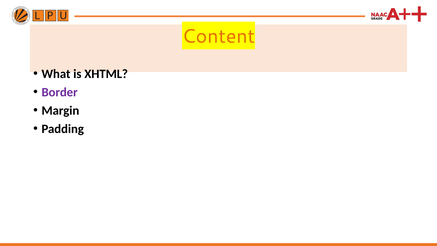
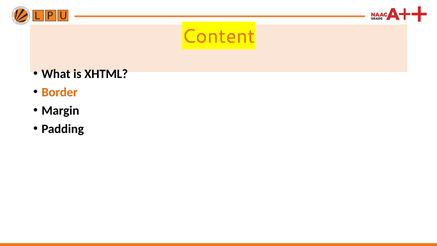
Border colour: purple -> orange
